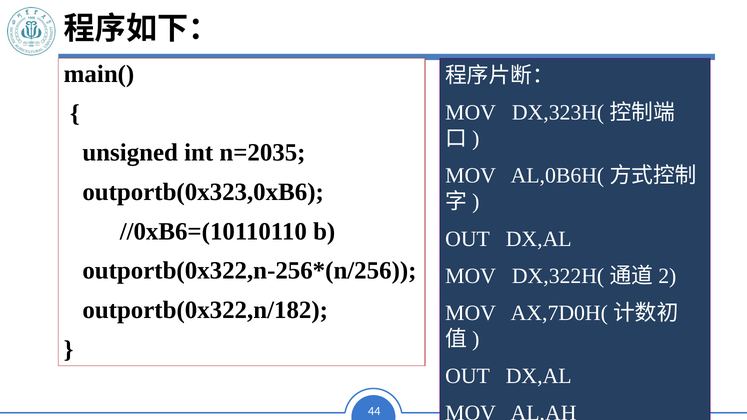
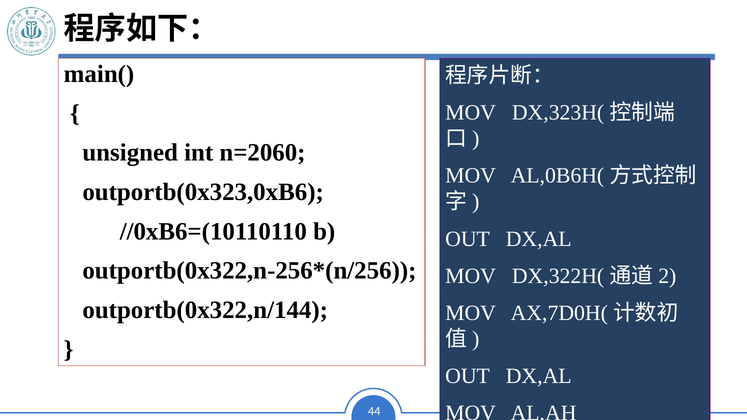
n=2035: n=2035 -> n=2060
outportb(0x322,n/182: outportb(0x322,n/182 -> outportb(0x322,n/144
